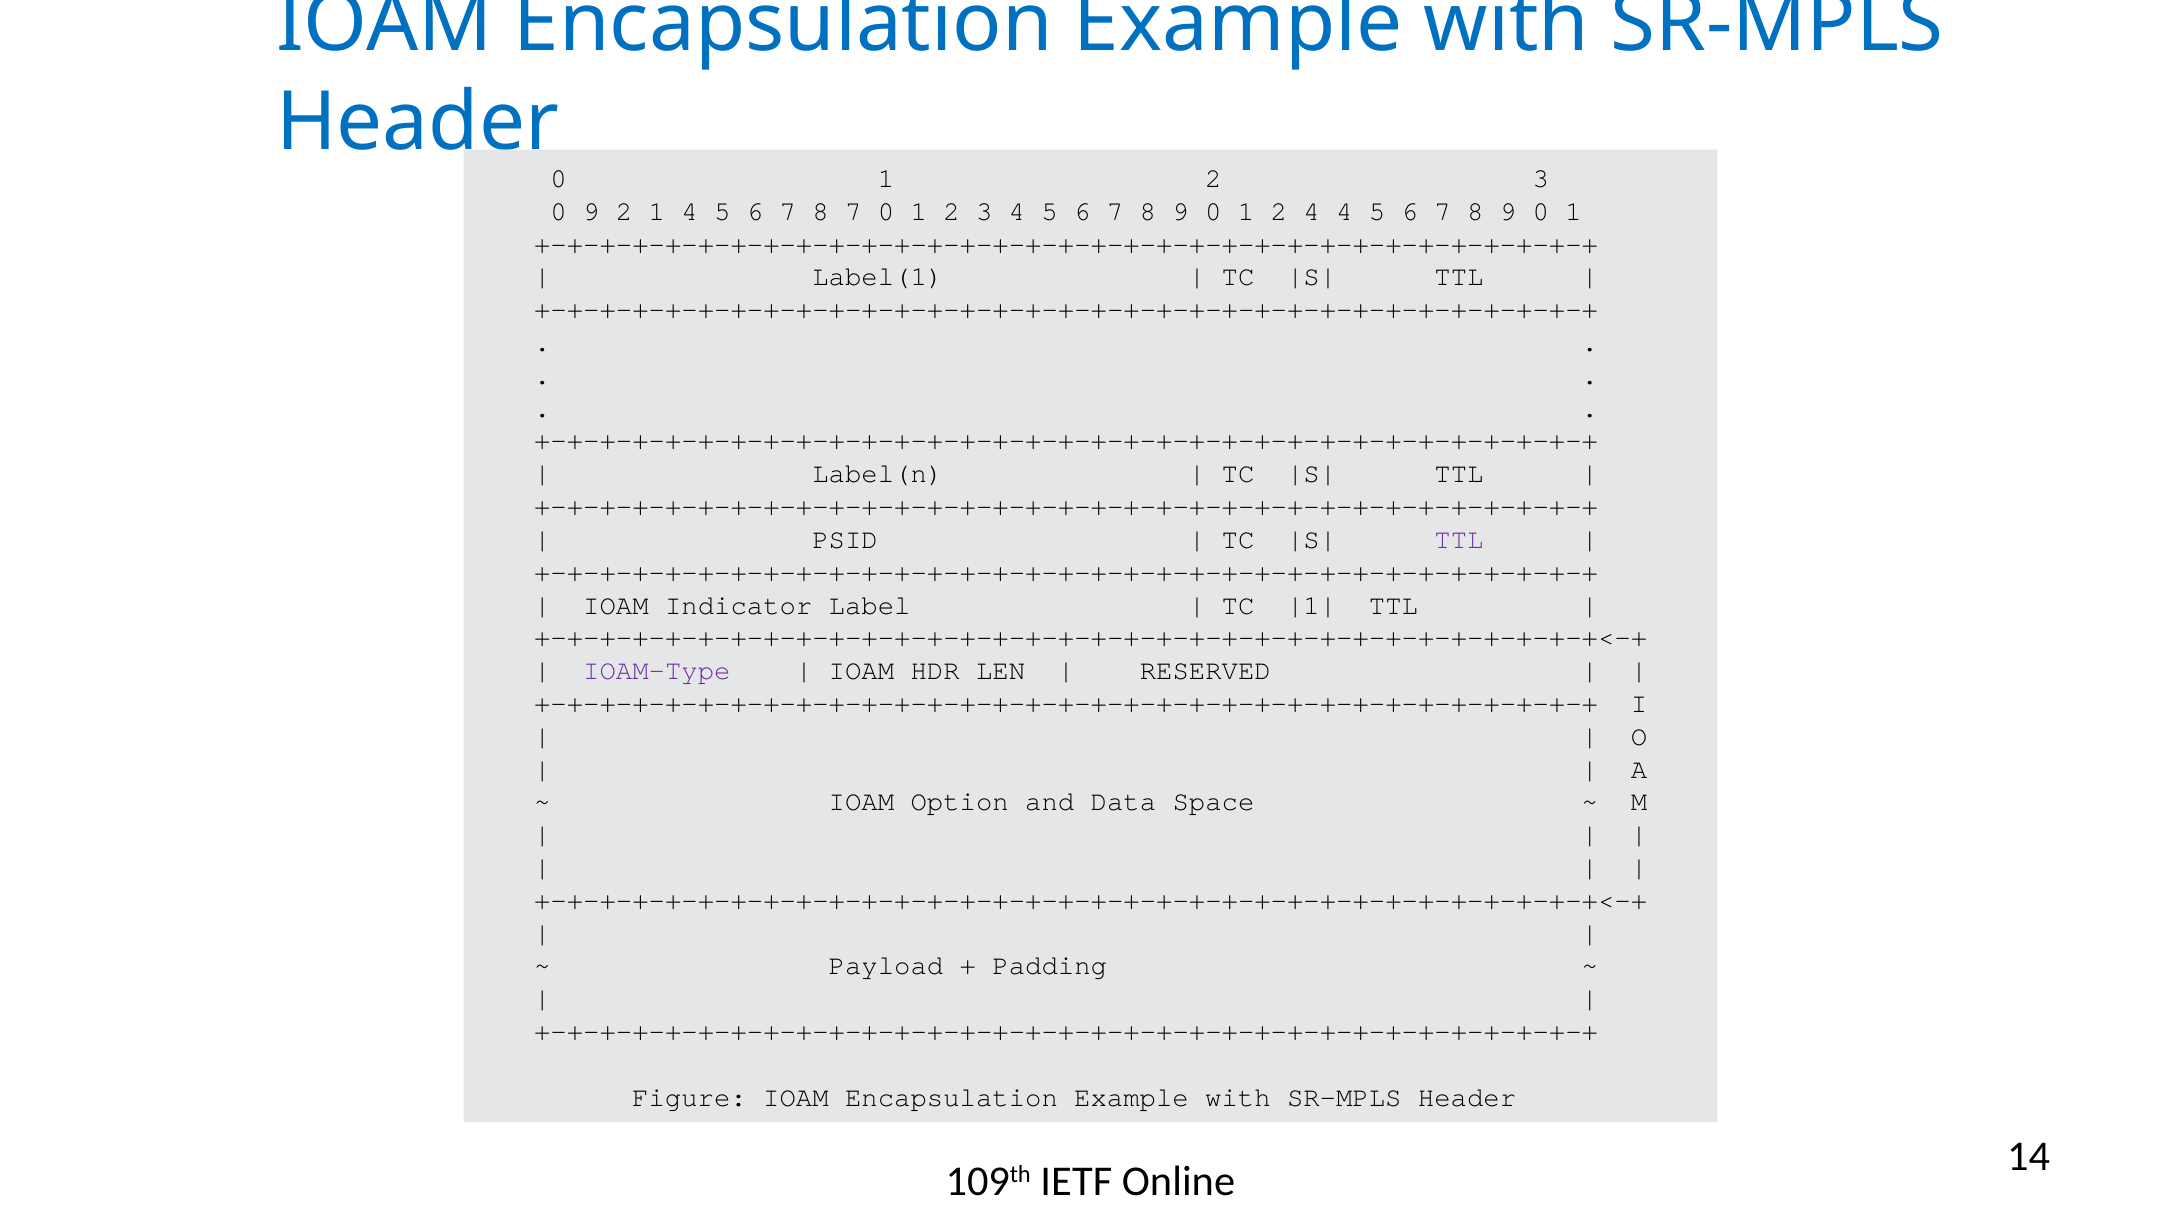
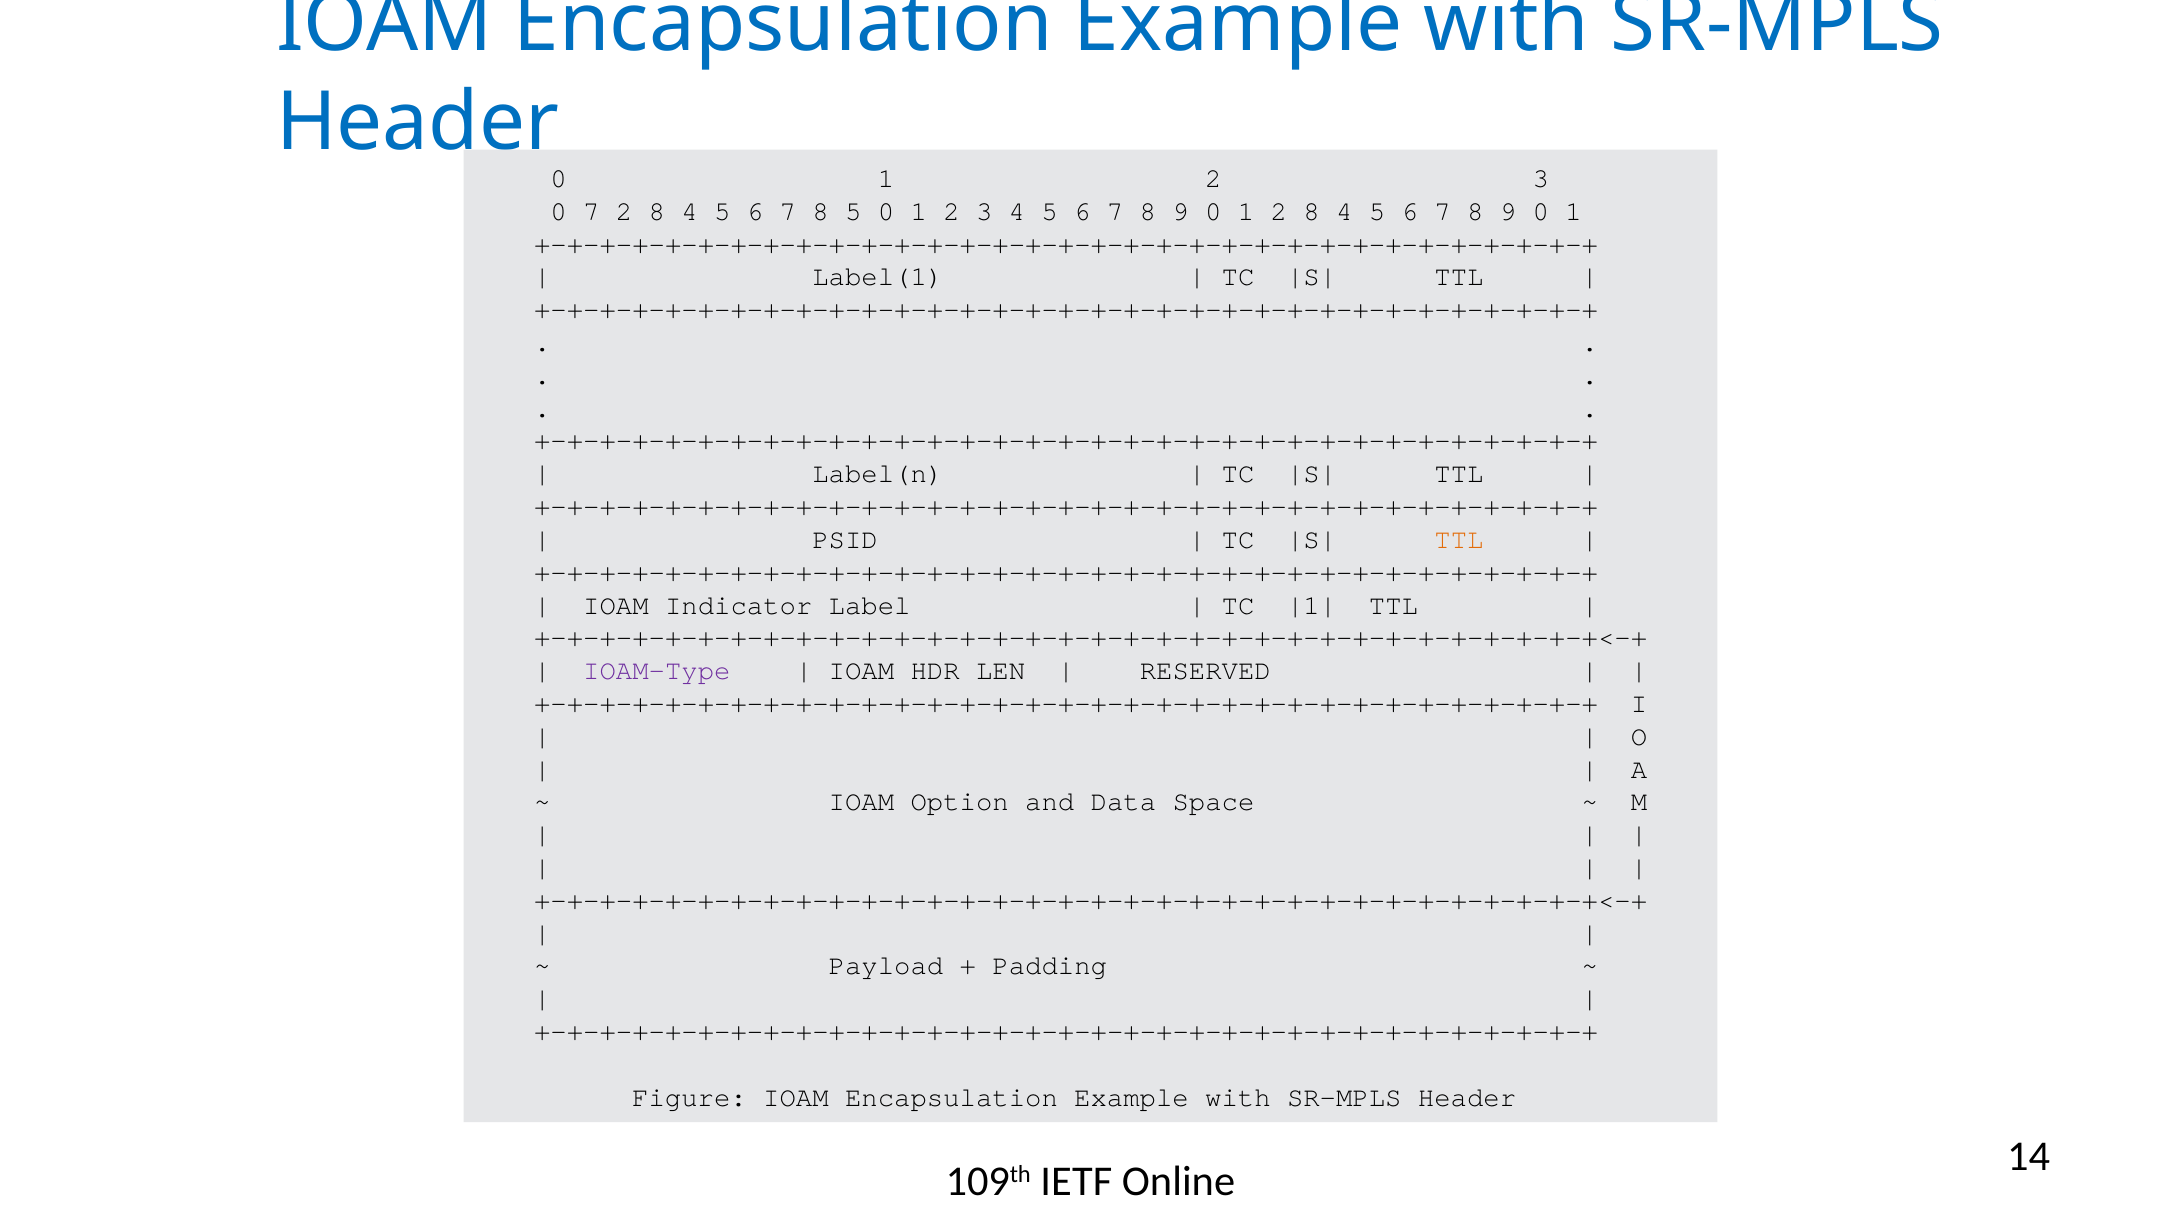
0 9: 9 -> 7
1 at (657, 211): 1 -> 8
8 7: 7 -> 5
1 2 4: 4 -> 8
TTL at (1459, 539) colour: purple -> orange
